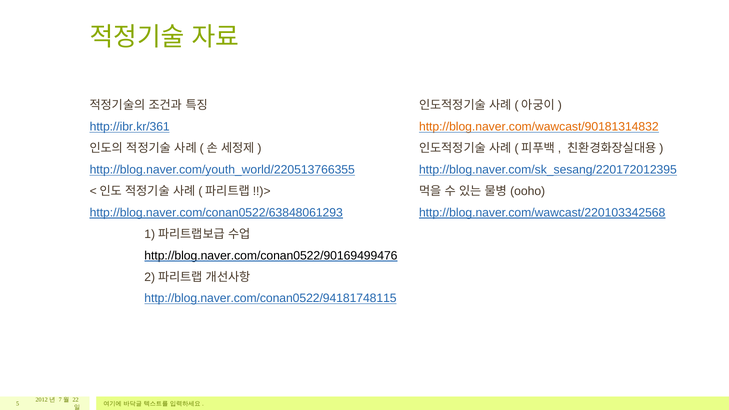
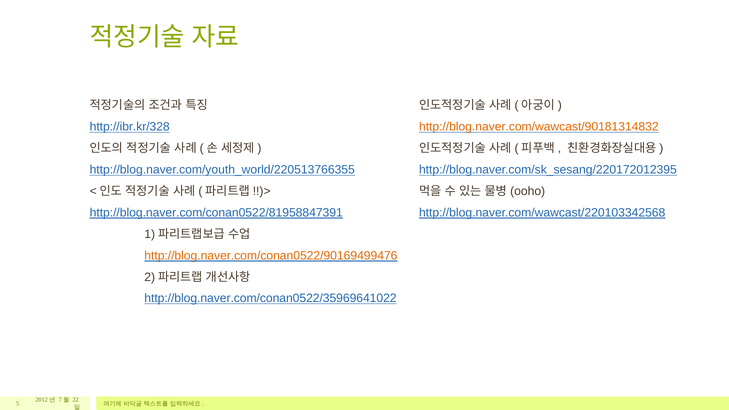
http://ibr.kr/361: http://ibr.kr/361 -> http://ibr.kr/328
http://blog.naver.com/conan0522/63848061293: http://blog.naver.com/conan0522/63848061293 -> http://blog.naver.com/conan0522/81958847391
http://blog.naver.com/conan0522/90169499476 colour: black -> orange
http://blog.naver.com/conan0522/94181748115: http://blog.naver.com/conan0522/94181748115 -> http://blog.naver.com/conan0522/35969641022
